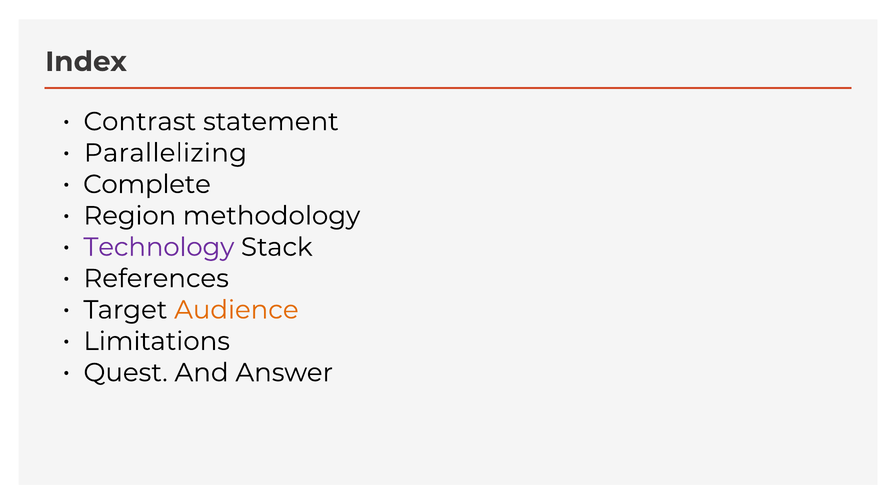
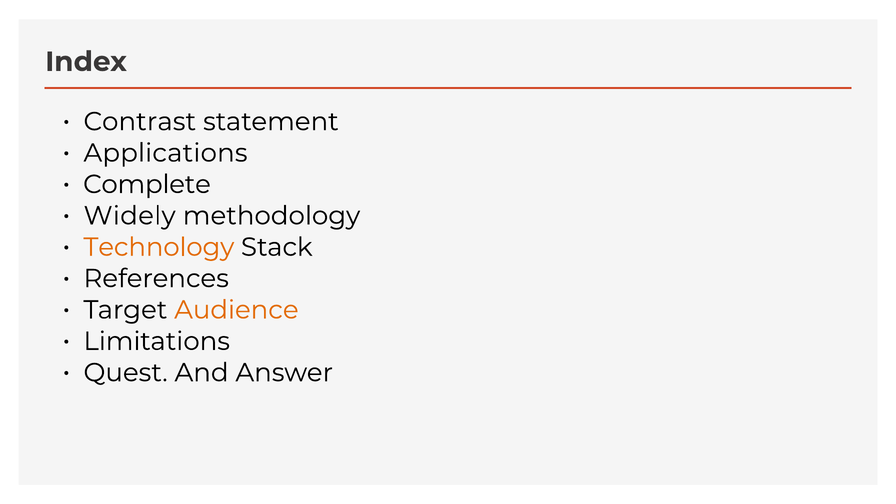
Parallelizing: Parallelizing -> Applications
Region: Region -> Widely
Technology colour: purple -> orange
